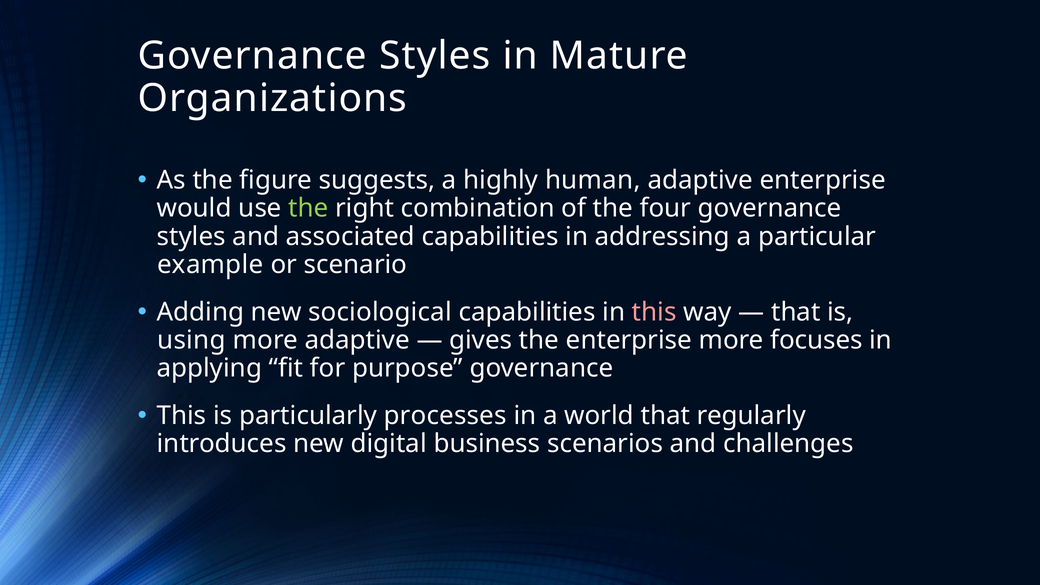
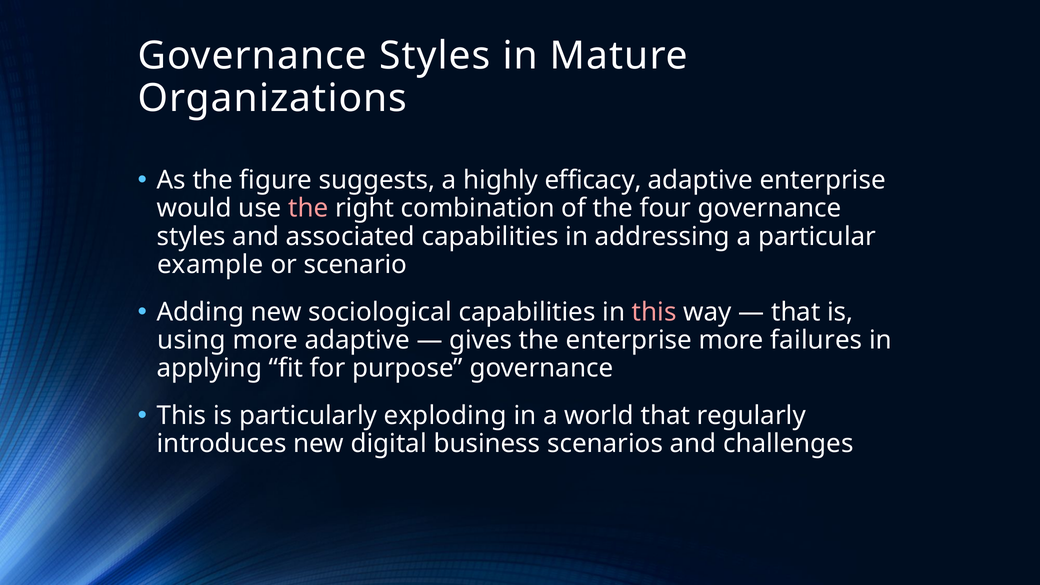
human: human -> efficacy
the at (308, 208) colour: light green -> pink
focuses: focuses -> failures
processes: processes -> exploding
